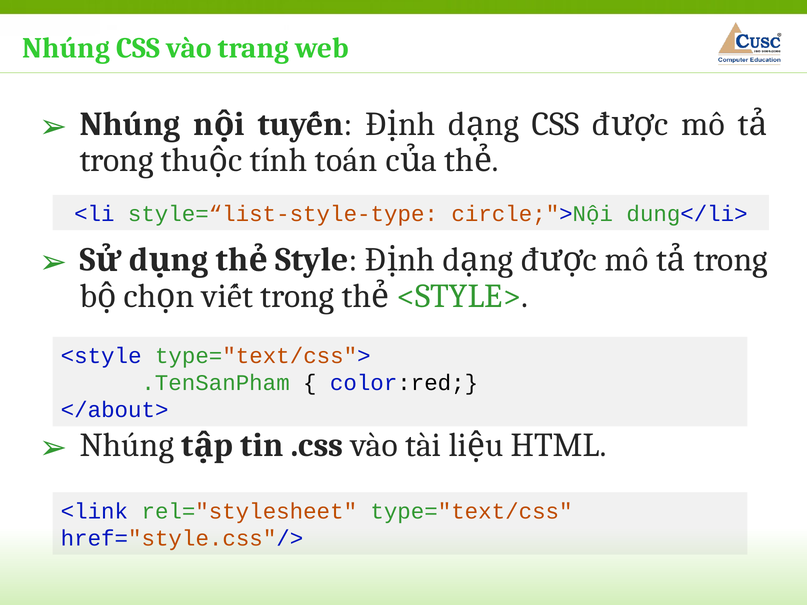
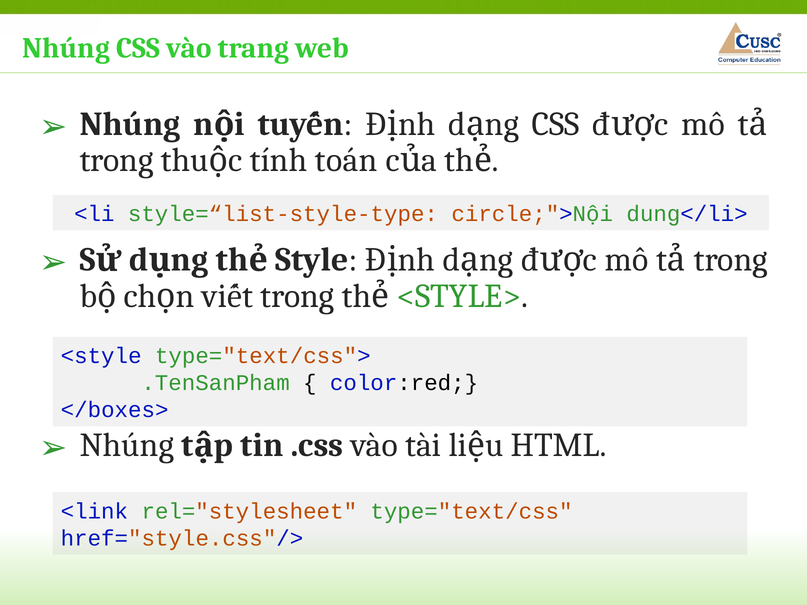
</about>: </about> -> </boxes>
